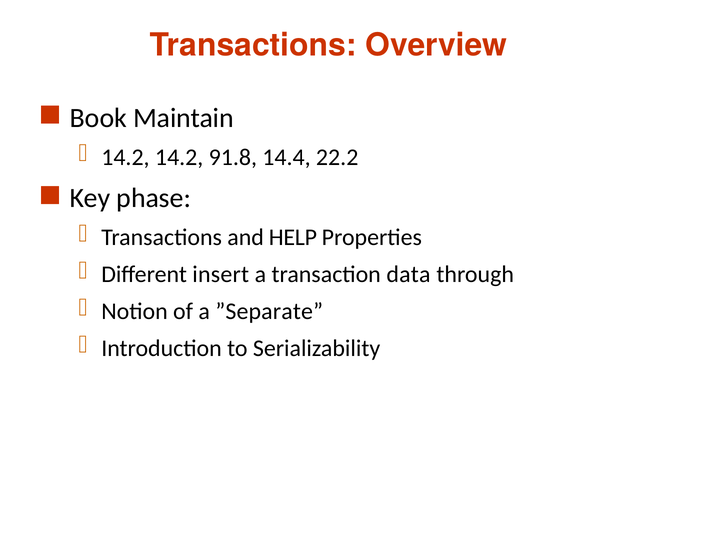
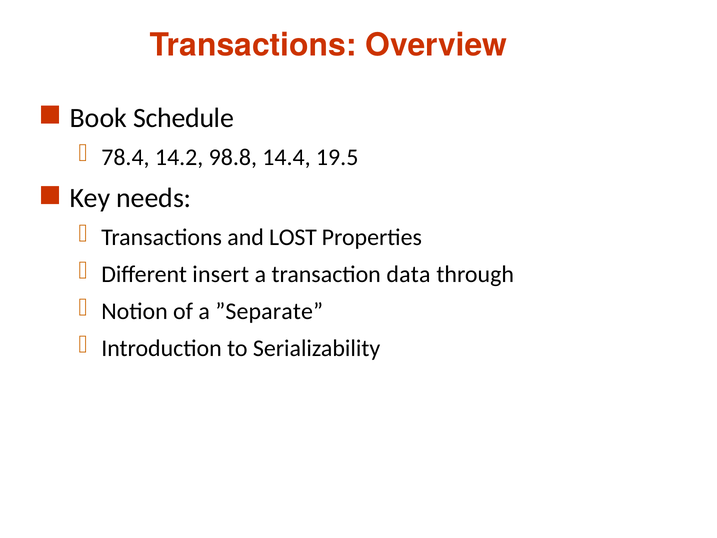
Maintain: Maintain -> Schedule
14.2 at (125, 157): 14.2 -> 78.4
91.8: 91.8 -> 98.8
22.2: 22.2 -> 19.5
phase: phase -> needs
HELP: HELP -> LOST
